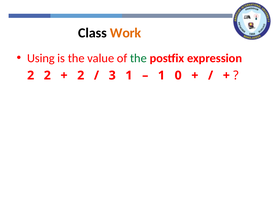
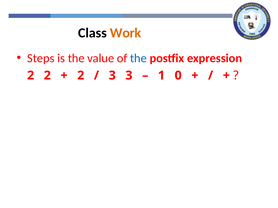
Using: Using -> Steps
the at (138, 58) colour: green -> blue
3 1: 1 -> 3
